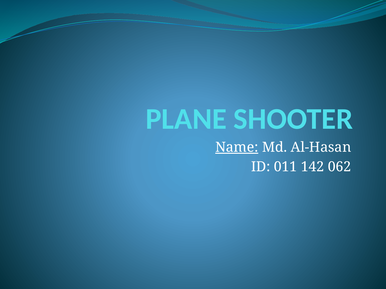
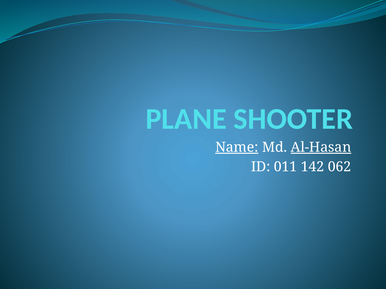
Al-Hasan underline: none -> present
